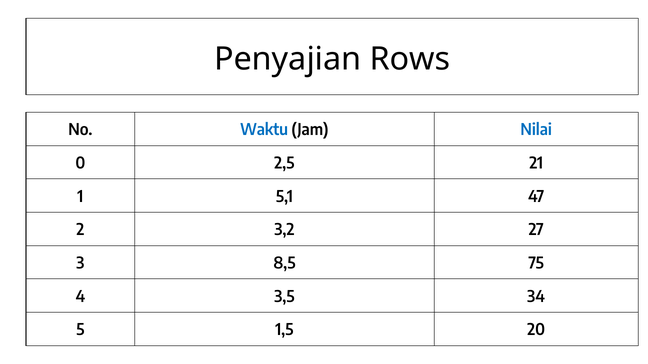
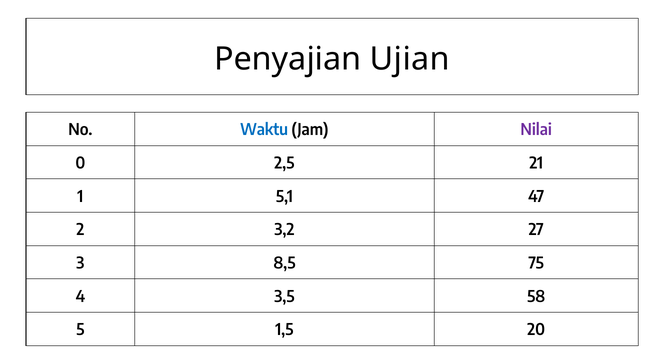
Rows: Rows -> Ujian
Nilai colour: blue -> purple
34: 34 -> 58
